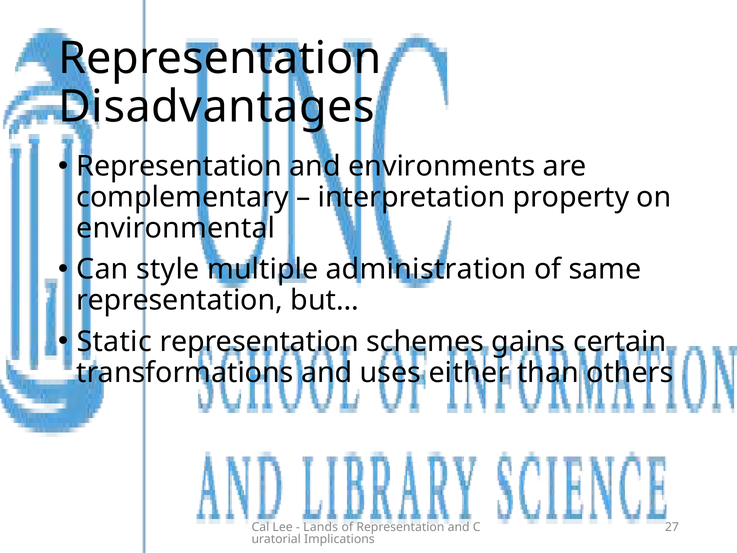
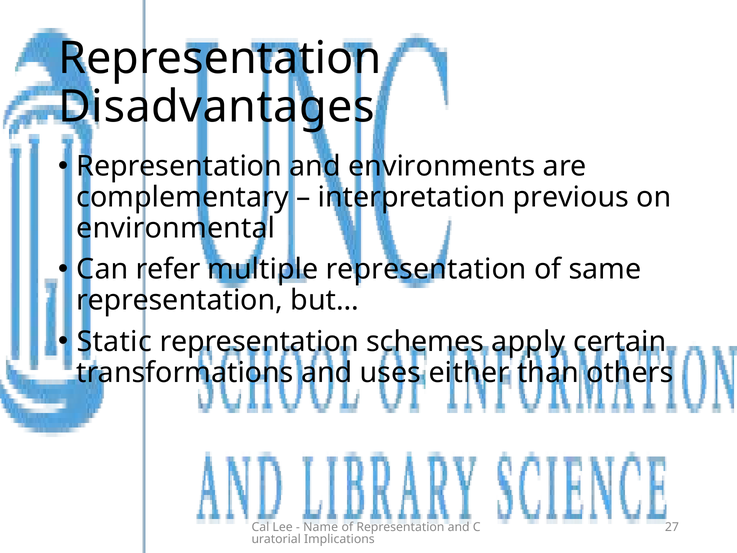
property: property -> previous
style: style -> refer
multiple administration: administration -> representation
gains: gains -> apply
Lands: Lands -> Name
